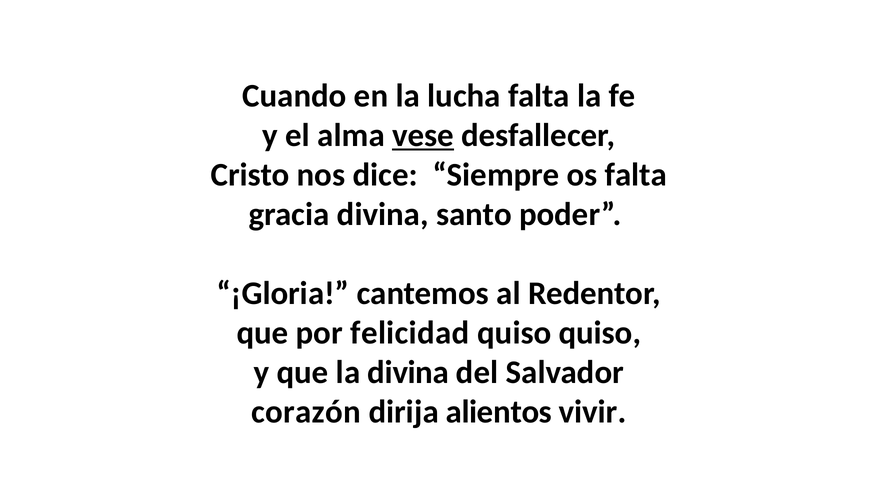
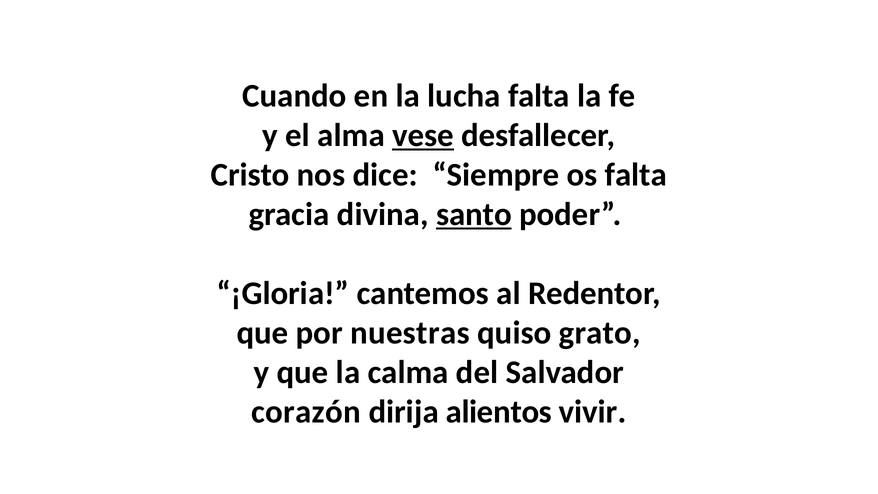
santo underline: none -> present
felicidad: felicidad -> nuestras
quiso quiso: quiso -> grato
la divina: divina -> calma
